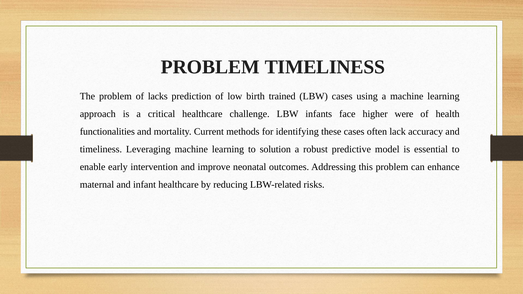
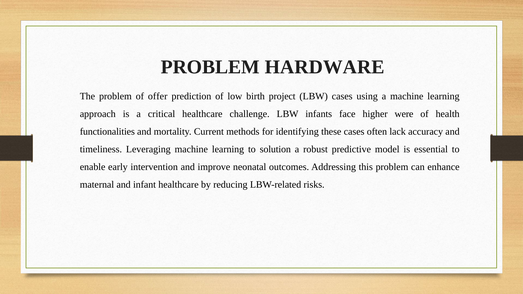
PROBLEM TIMELINESS: TIMELINESS -> HARDWARE
lacks: lacks -> offer
trained: trained -> project
